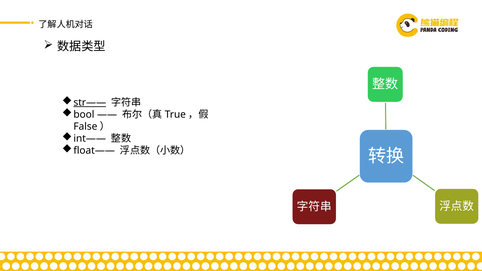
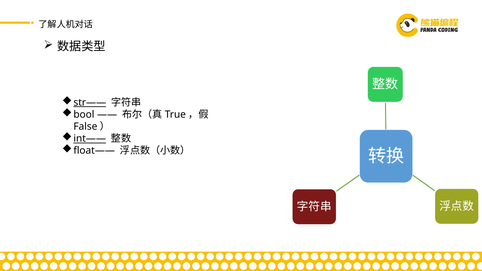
int—— underline: none -> present
